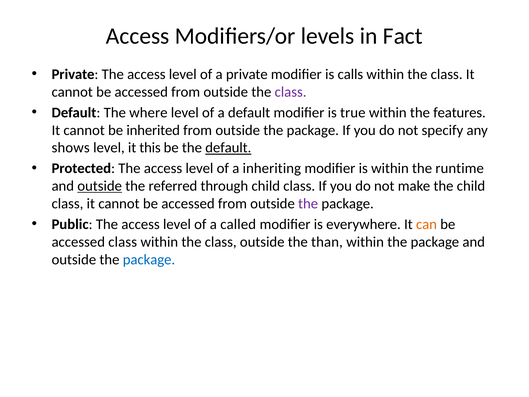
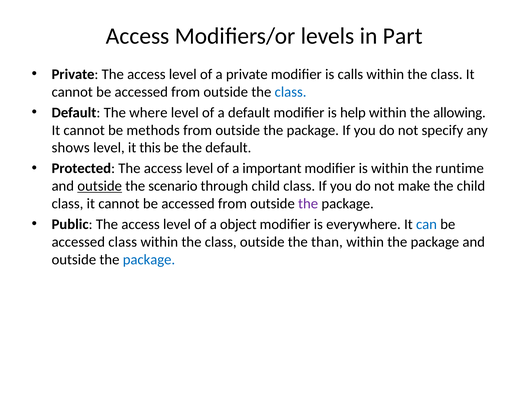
Fact: Fact -> Part
class at (291, 92) colour: purple -> blue
true: true -> help
features: features -> allowing
inherited: inherited -> methods
default at (228, 148) underline: present -> none
inheriting: inheriting -> important
referred: referred -> scenario
called: called -> object
can colour: orange -> blue
